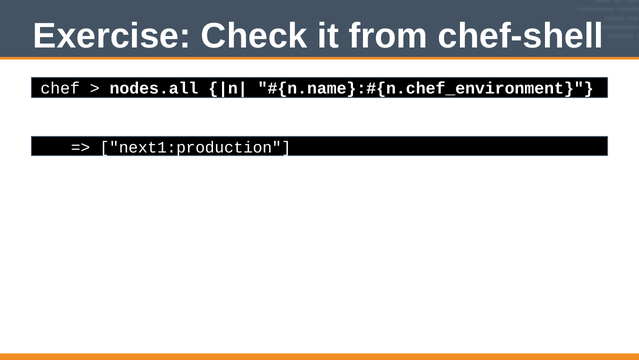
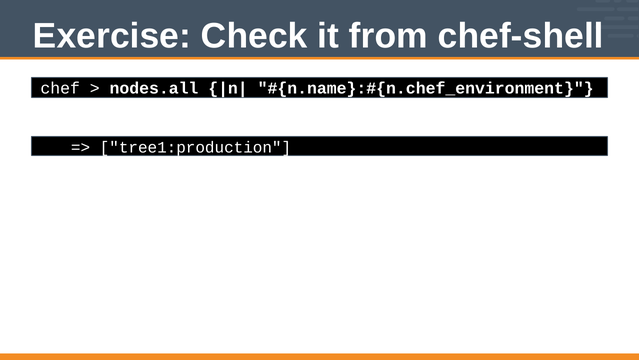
next1:production: next1:production -> tree1:production
